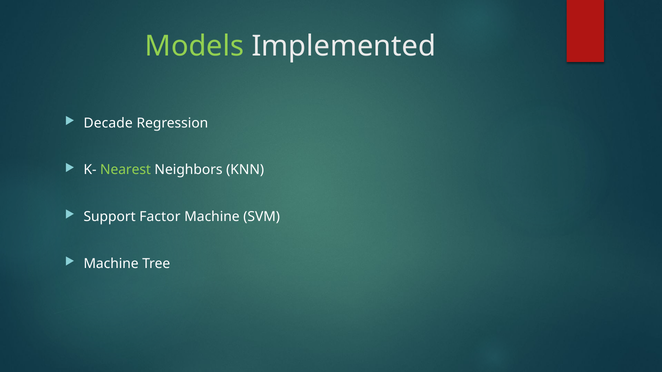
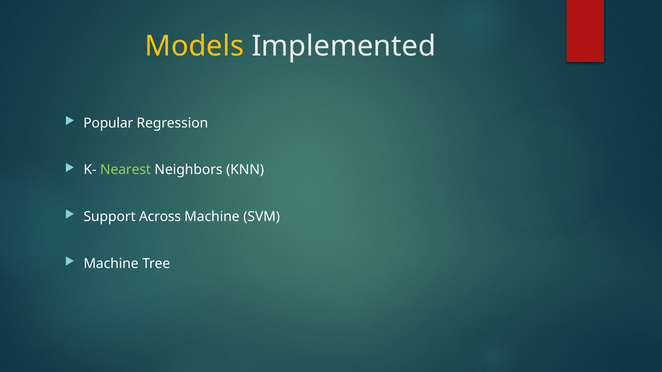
Models colour: light green -> yellow
Decade: Decade -> Popular
Factor: Factor -> Across
